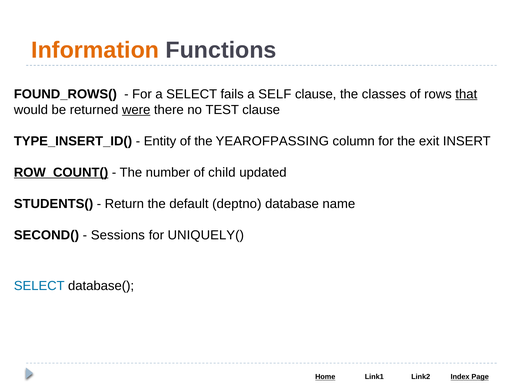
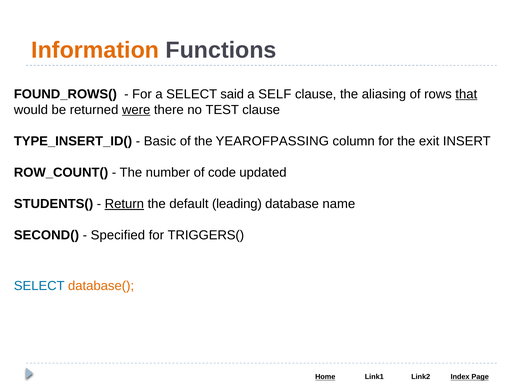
fails: fails -> said
classes: classes -> aliasing
Entity: Entity -> Basic
ROW_COUNT( underline: present -> none
child: child -> code
Return underline: none -> present
deptno: deptno -> leading
Sessions: Sessions -> Specified
UNIQUELY(: UNIQUELY( -> TRIGGERS(
database( colour: black -> orange
